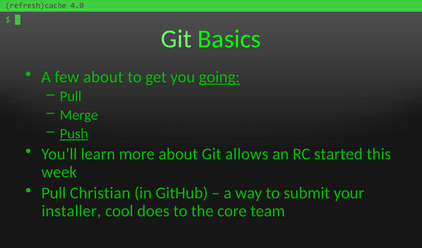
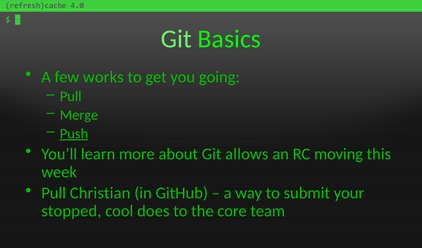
few about: about -> works
going underline: present -> none
started: started -> moving
installer: installer -> stopped
